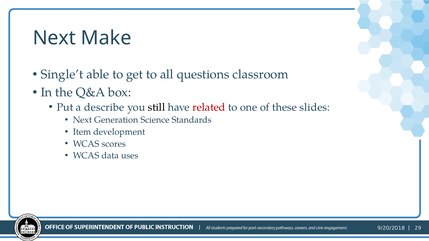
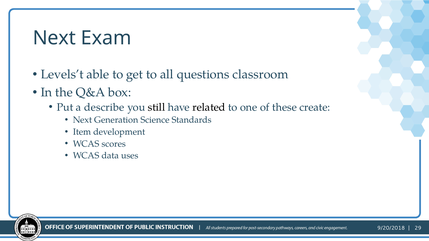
Make: Make -> Exam
Single’t: Single’t -> Levels’t
related colour: red -> black
slides: slides -> create
